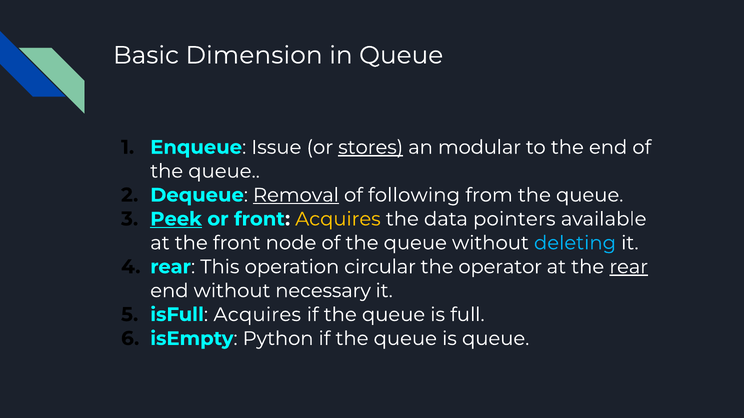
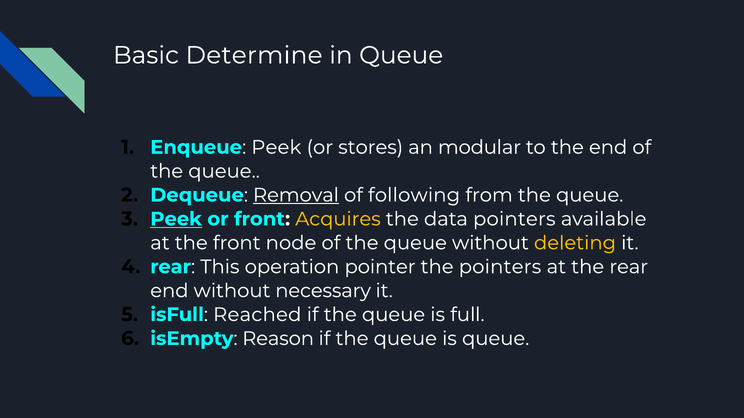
Dimension: Dimension -> Determine
Enqueue Issue: Issue -> Peek
stores underline: present -> none
deleting colour: light blue -> yellow
circular: circular -> pointer
the operator: operator -> pointers
rear at (629, 267) underline: present -> none
isFull Acquires: Acquires -> Reached
Python: Python -> Reason
